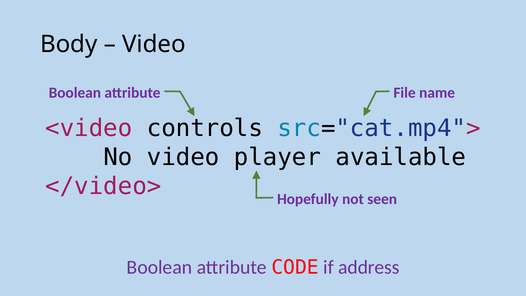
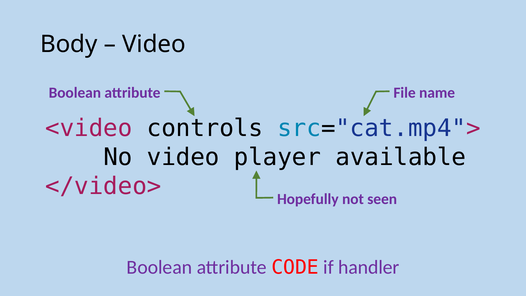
address: address -> handler
